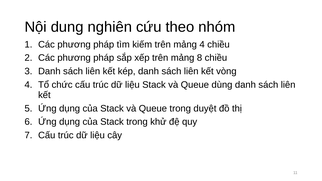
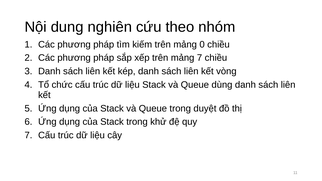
mảng 4: 4 -> 0
mảng 8: 8 -> 7
